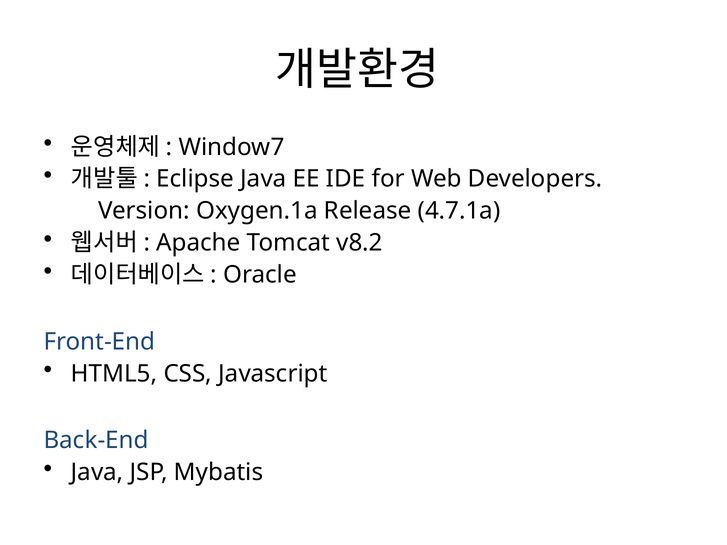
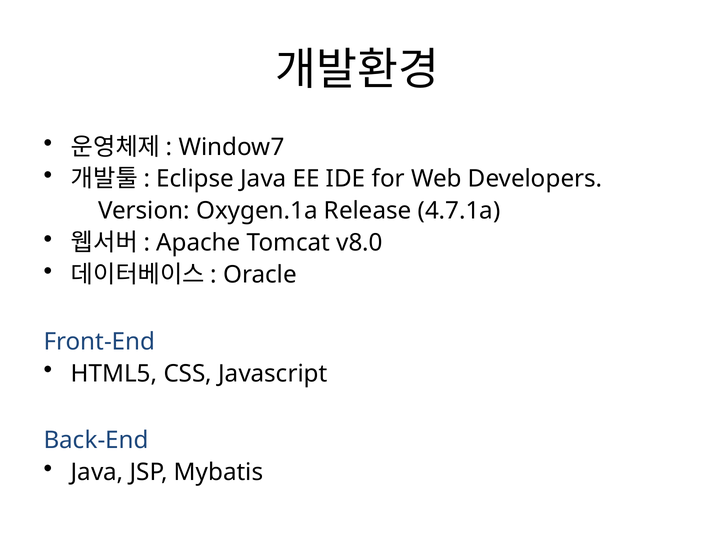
v8.2: v8.2 -> v8.0
